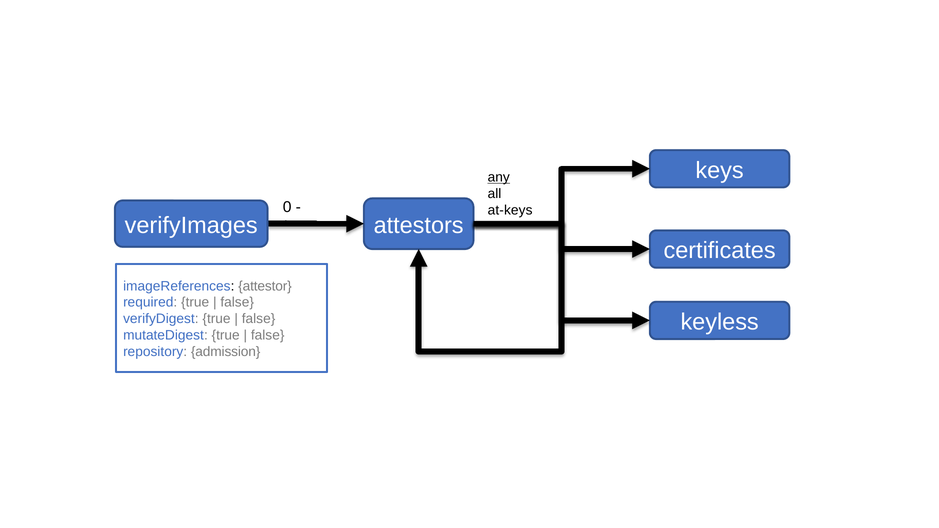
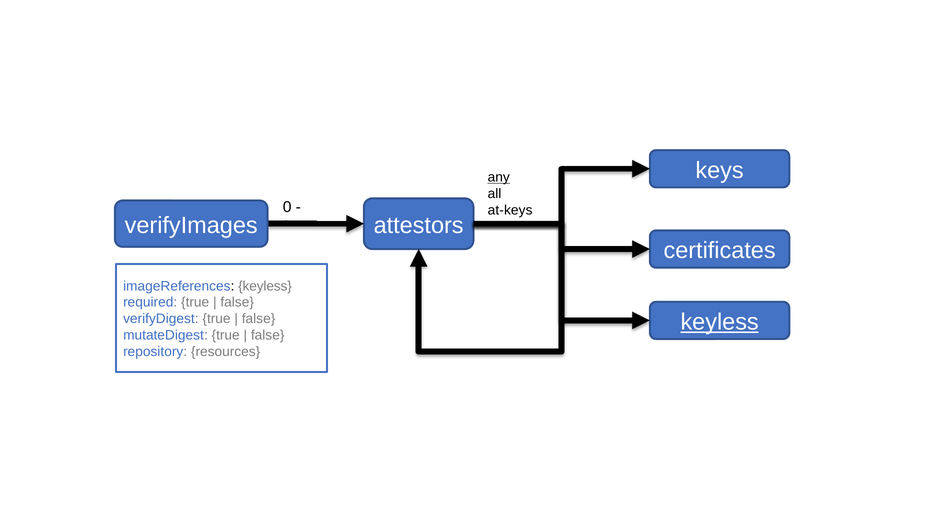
imageReferences attestor: attestor -> keyless
keyless at (720, 322) underline: none -> present
admission: admission -> resources
